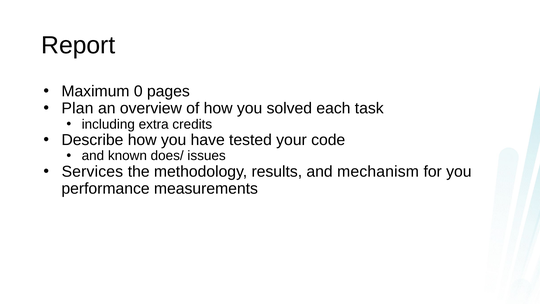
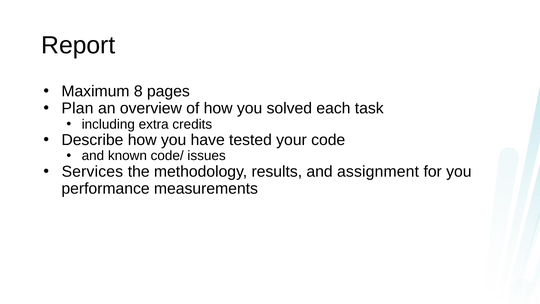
0: 0 -> 8
does/: does/ -> code/
mechanism: mechanism -> assignment
